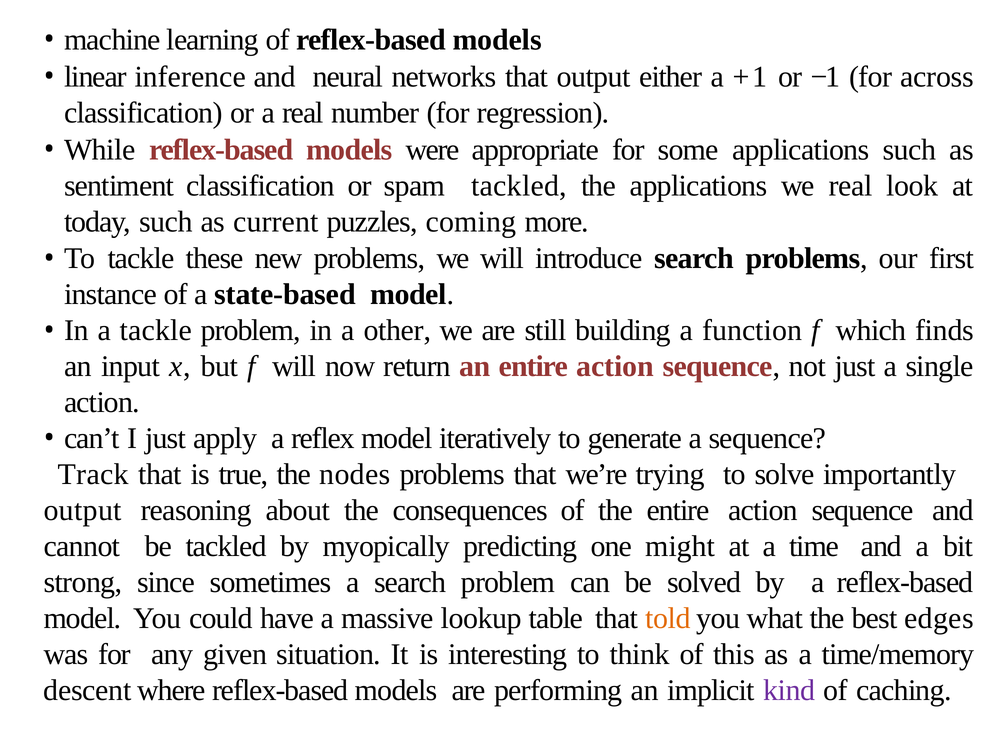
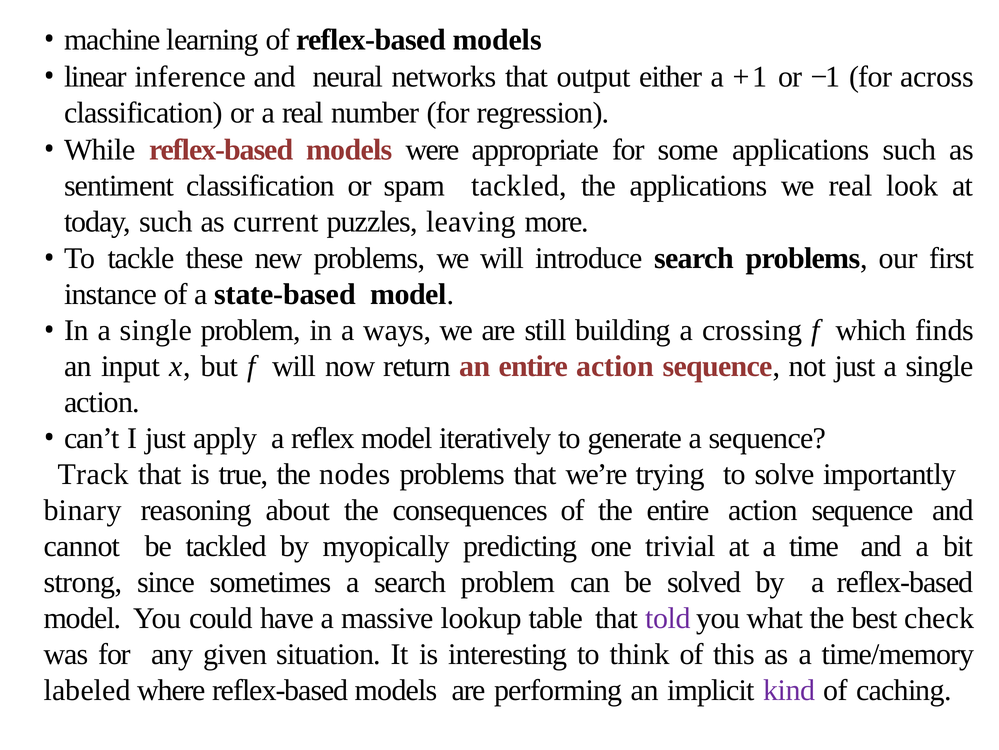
coming: coming -> leaving
In a tackle: tackle -> single
other: other -> ways
function: function -> crossing
output at (83, 510): output -> binary
might: might -> trivial
told colour: orange -> purple
edges: edges -> check
descent: descent -> labeled
